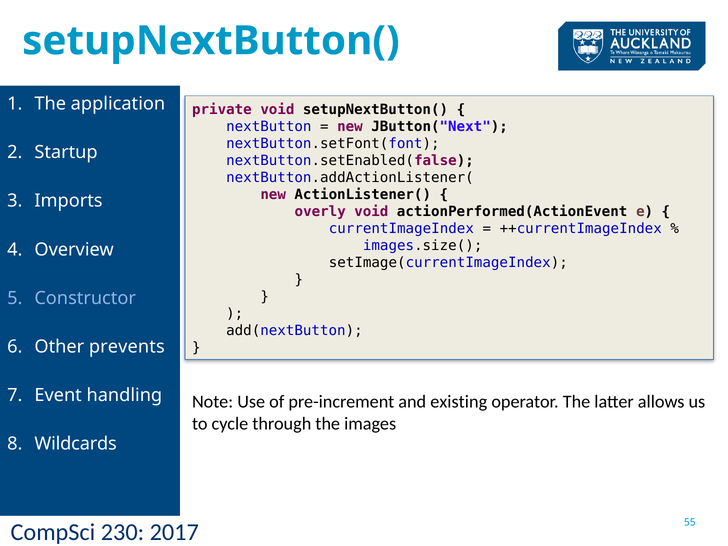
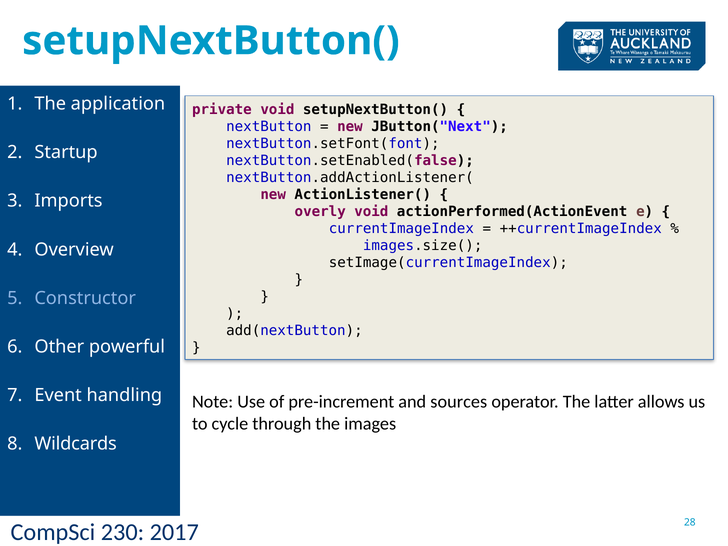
prevents: prevents -> powerful
existing: existing -> sources
55: 55 -> 28
